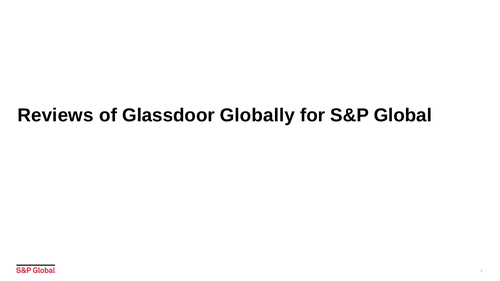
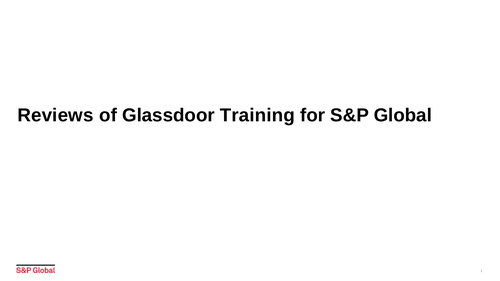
Globally: Globally -> Training
